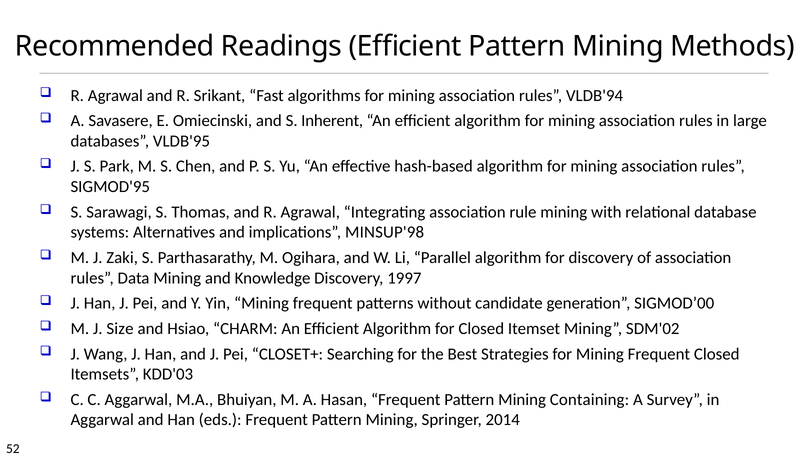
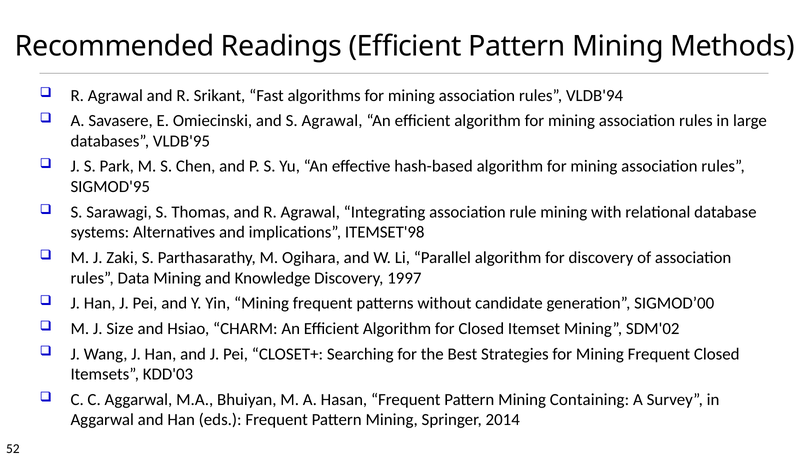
S Inherent: Inherent -> Agrawal
MINSUP'98: MINSUP'98 -> ITEMSET'98
